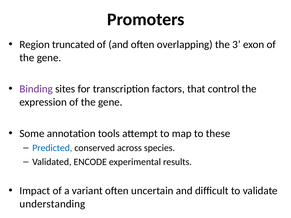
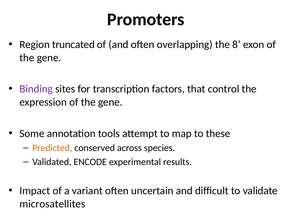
3: 3 -> 8
Predicted colour: blue -> orange
understanding: understanding -> microsatellites
